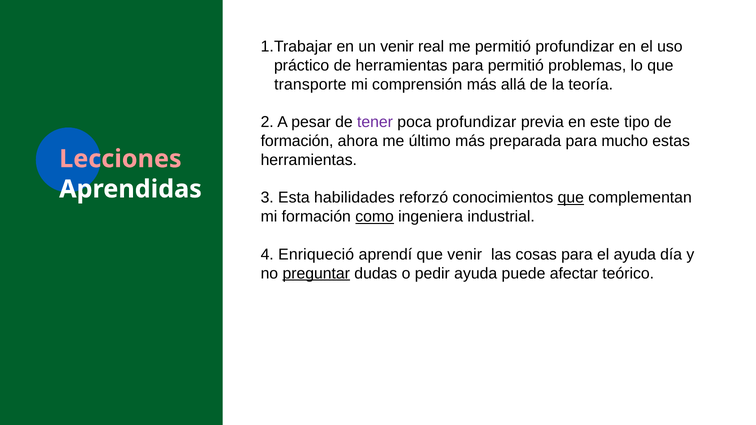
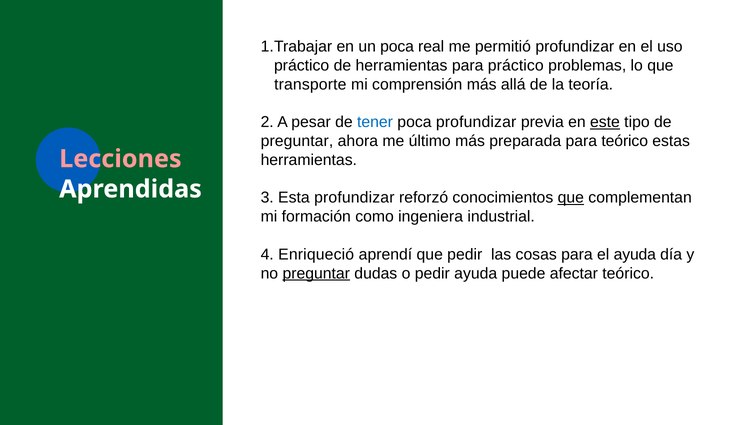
un venir: venir -> poca
para permitió: permitió -> práctico
tener colour: purple -> blue
este underline: none -> present
formación at (297, 141): formación -> preguntar
para mucho: mucho -> teórico
Esta habilidades: habilidades -> profundizar
como underline: present -> none
que venir: venir -> pedir
